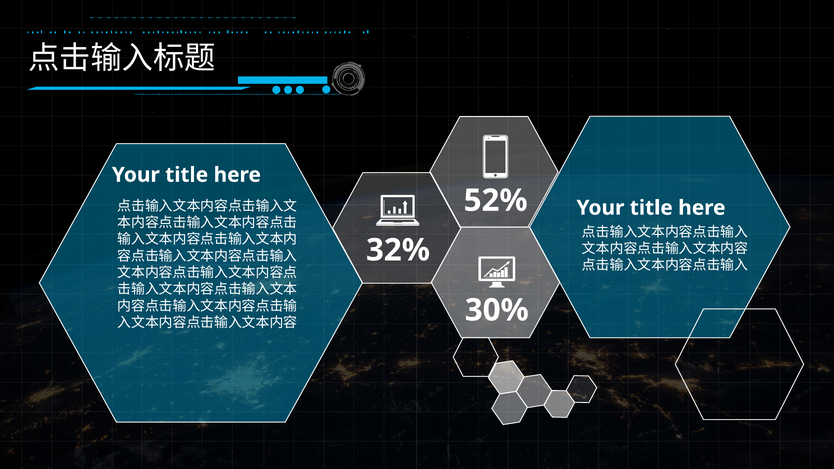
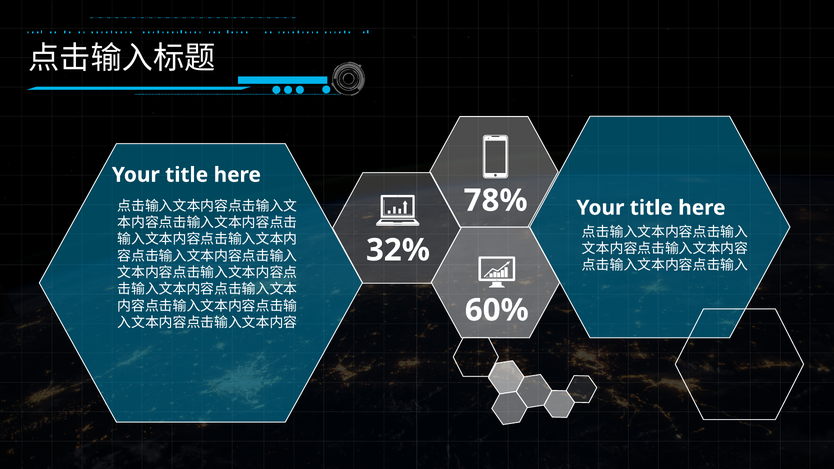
52%: 52% -> 78%
30%: 30% -> 60%
